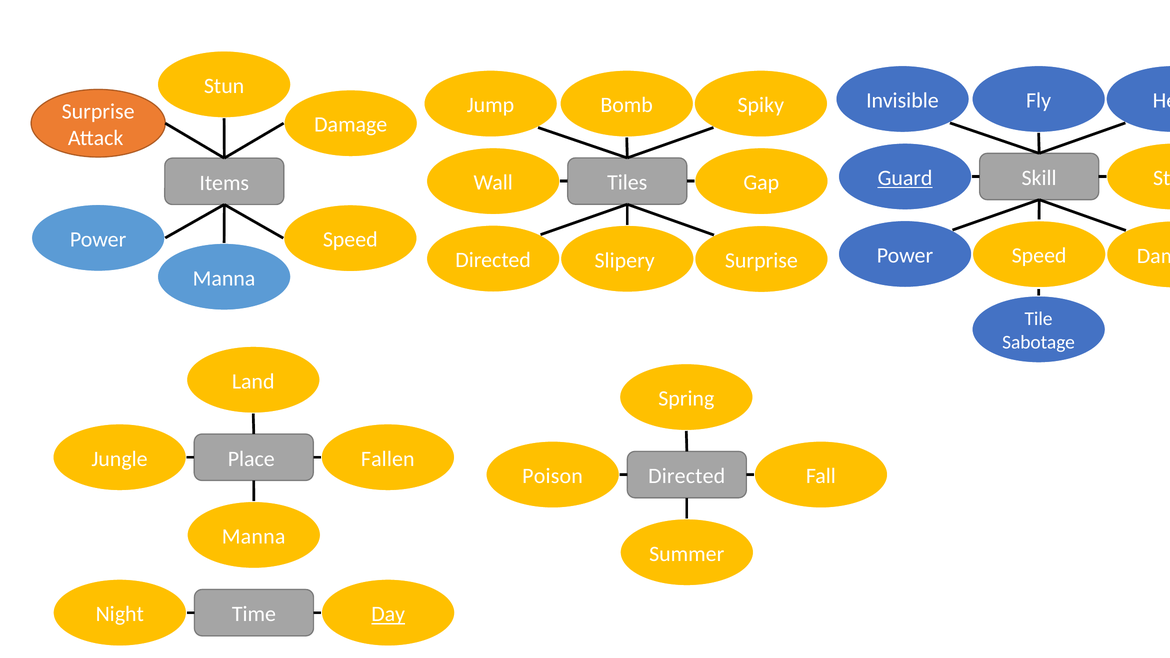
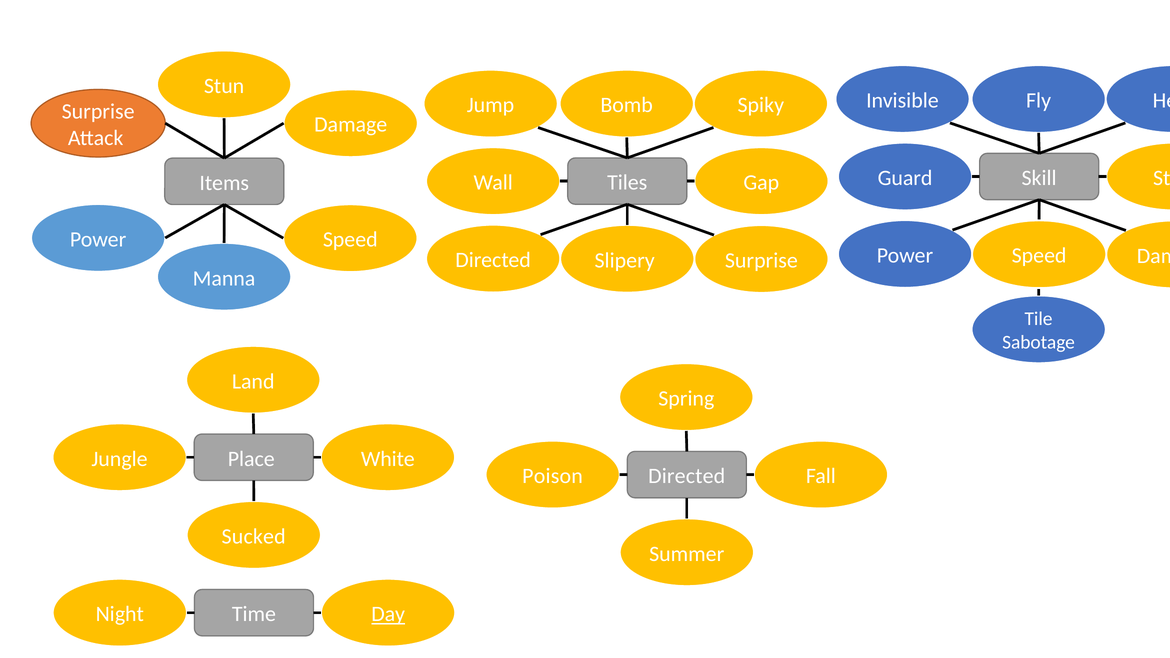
Guard underline: present -> none
Fallen: Fallen -> White
Manna at (254, 537): Manna -> Sucked
